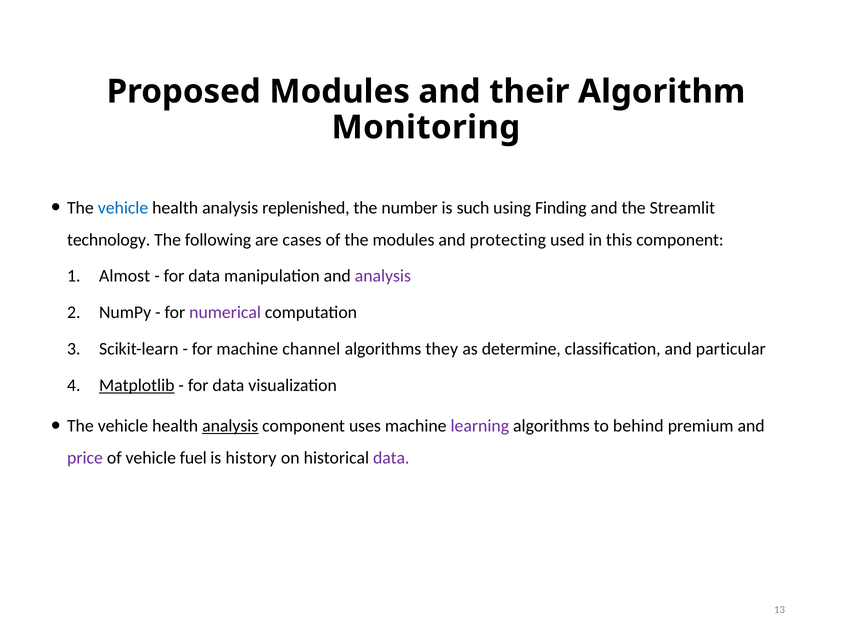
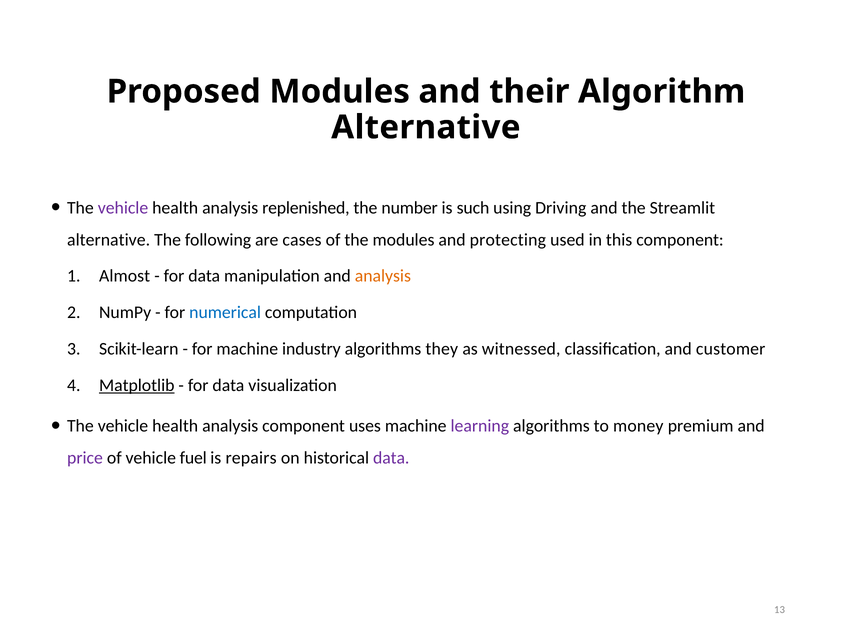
Monitoring at (426, 127): Monitoring -> Alternative
vehicle at (123, 208) colour: blue -> purple
Finding: Finding -> Driving
technology at (109, 240): technology -> alternative
analysis at (383, 276) colour: purple -> orange
numerical colour: purple -> blue
channel: channel -> industry
determine: determine -> witnessed
particular: particular -> customer
analysis at (230, 426) underline: present -> none
behind: behind -> money
history: history -> repairs
